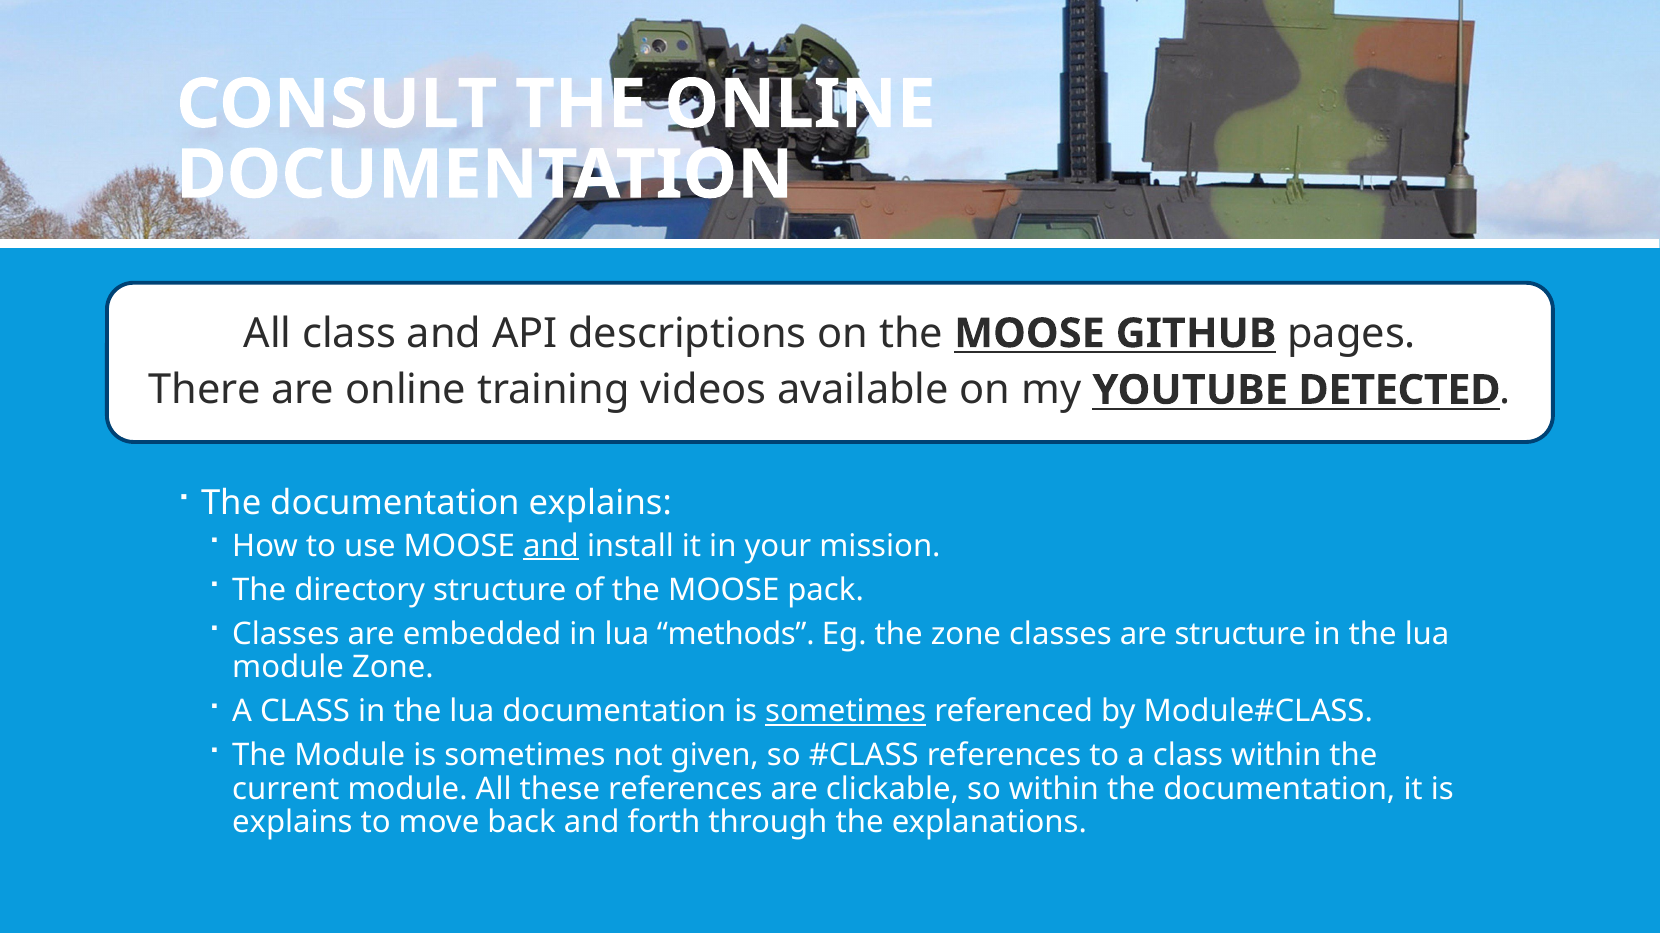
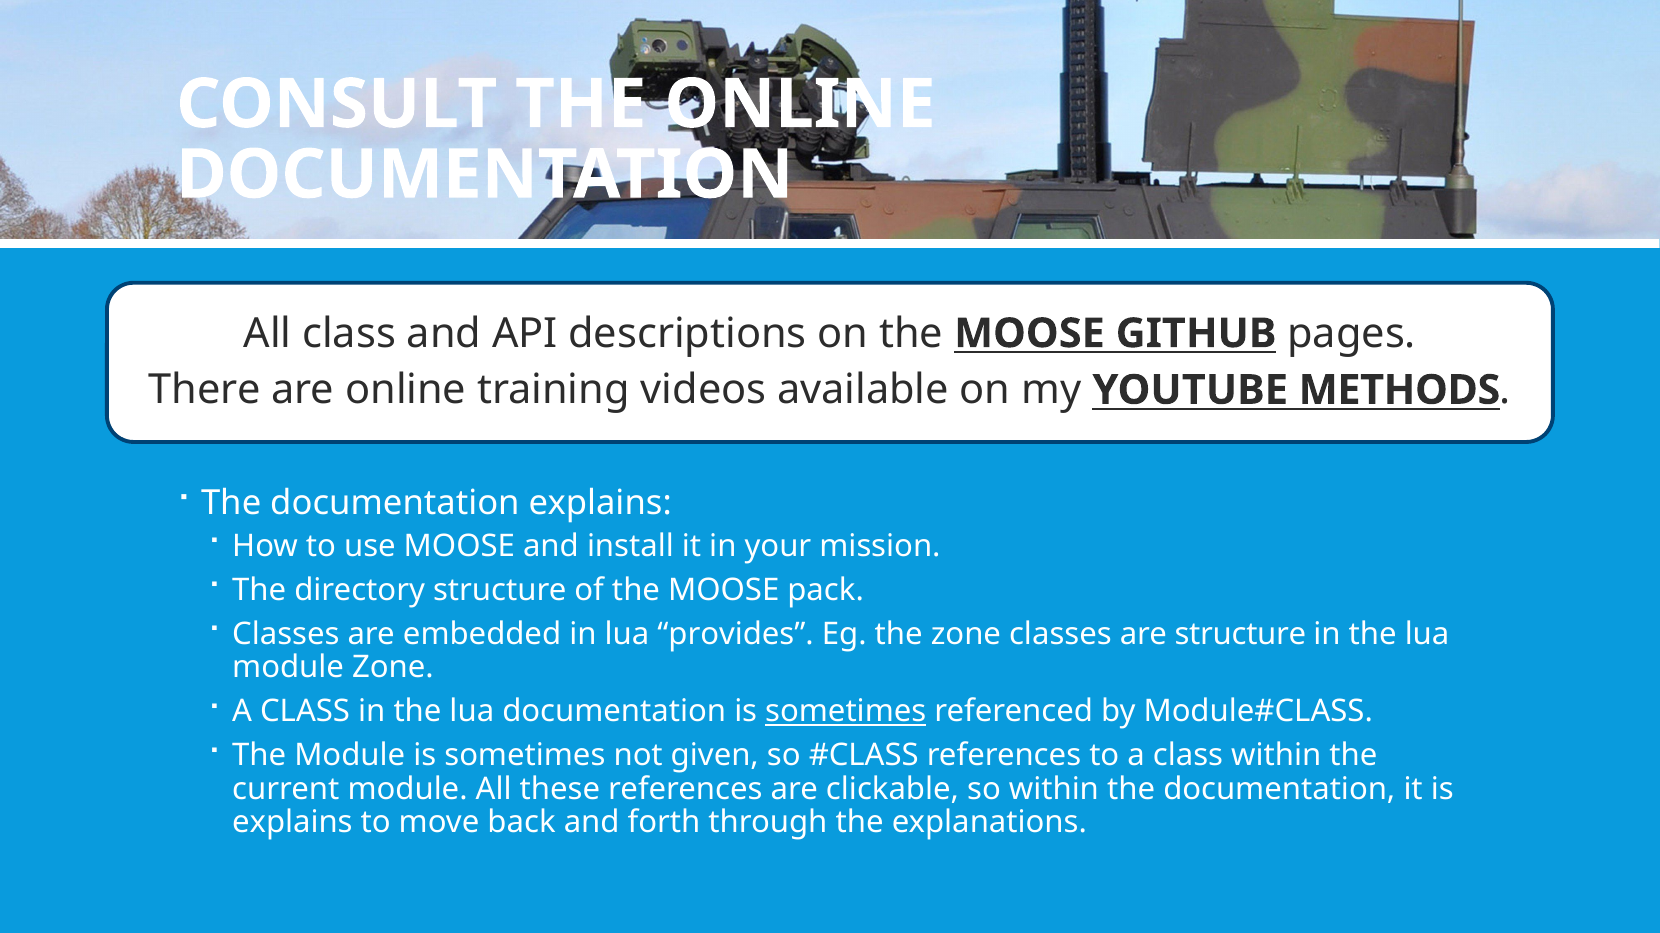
DETECTED: DETECTED -> METHODS
and at (551, 546) underline: present -> none
methods: methods -> provides
